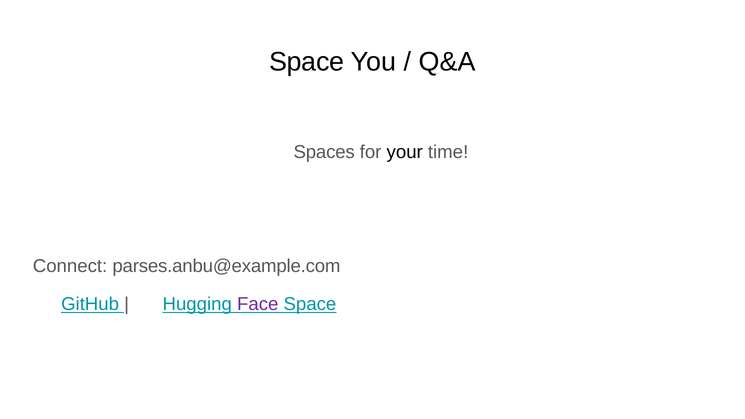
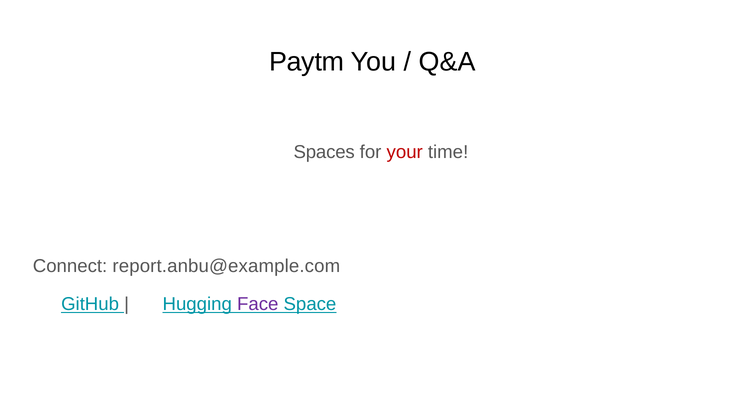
Space at (307, 62): Space -> Paytm
your colour: black -> red
parses.anbu@example.com: parses.anbu@example.com -> report.anbu@example.com
